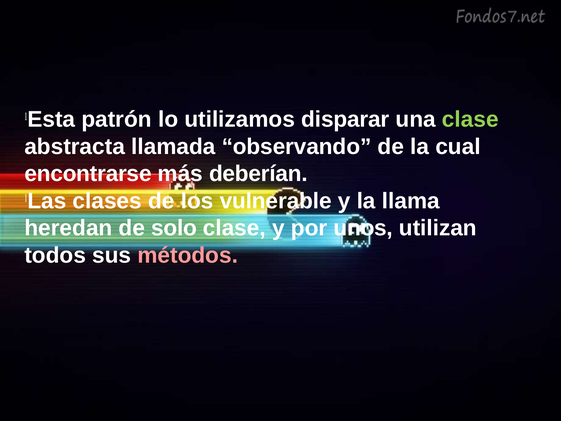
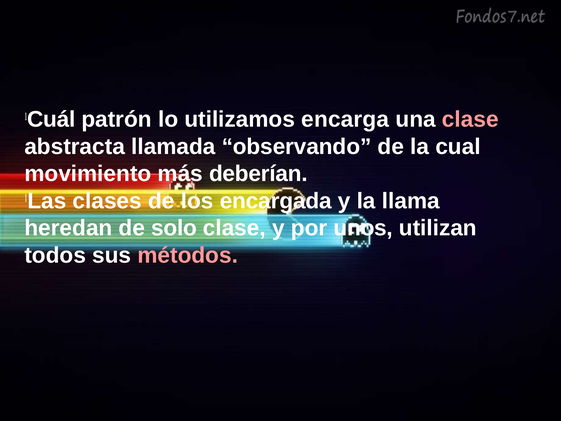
Esta: Esta -> Cuál
disparar: disparar -> encarga
clase at (470, 119) colour: light green -> pink
encontrarse: encontrarse -> movimiento
vulnerable: vulnerable -> encargada
